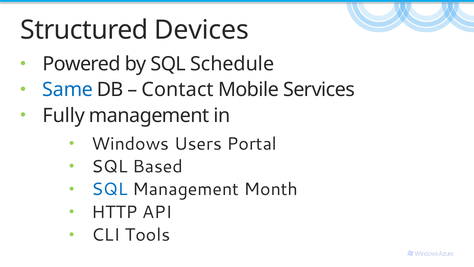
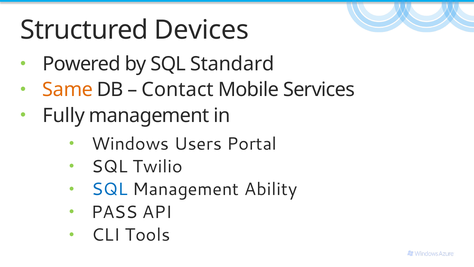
Schedule: Schedule -> Standard
Same colour: blue -> orange
Based: Based -> Twilio
Month: Month -> Ability
HTTP: HTTP -> PASS
